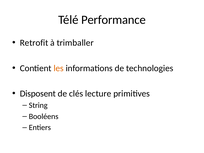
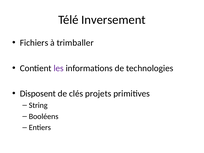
Performance: Performance -> Inversement
Retrofit: Retrofit -> Fichiers
les colour: orange -> purple
lecture: lecture -> projets
